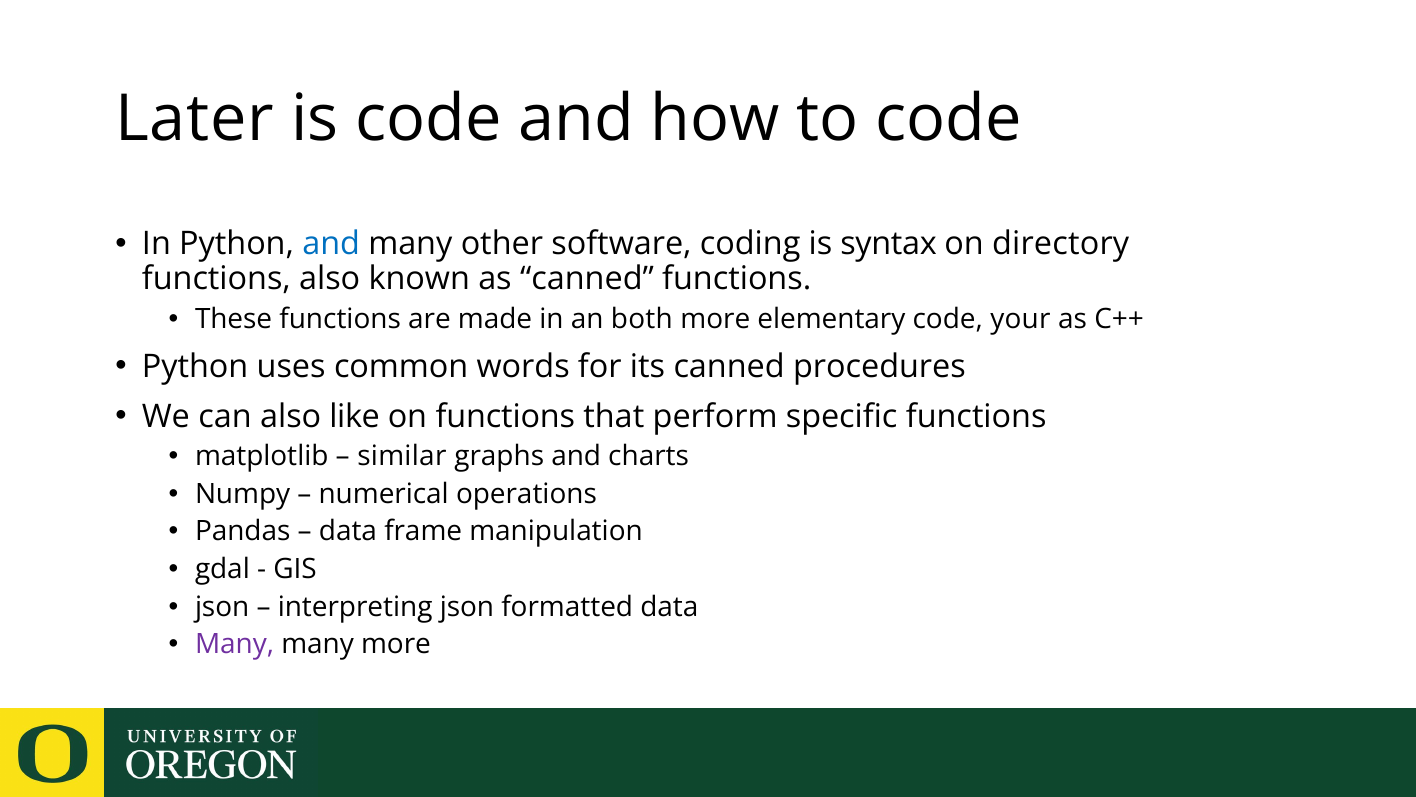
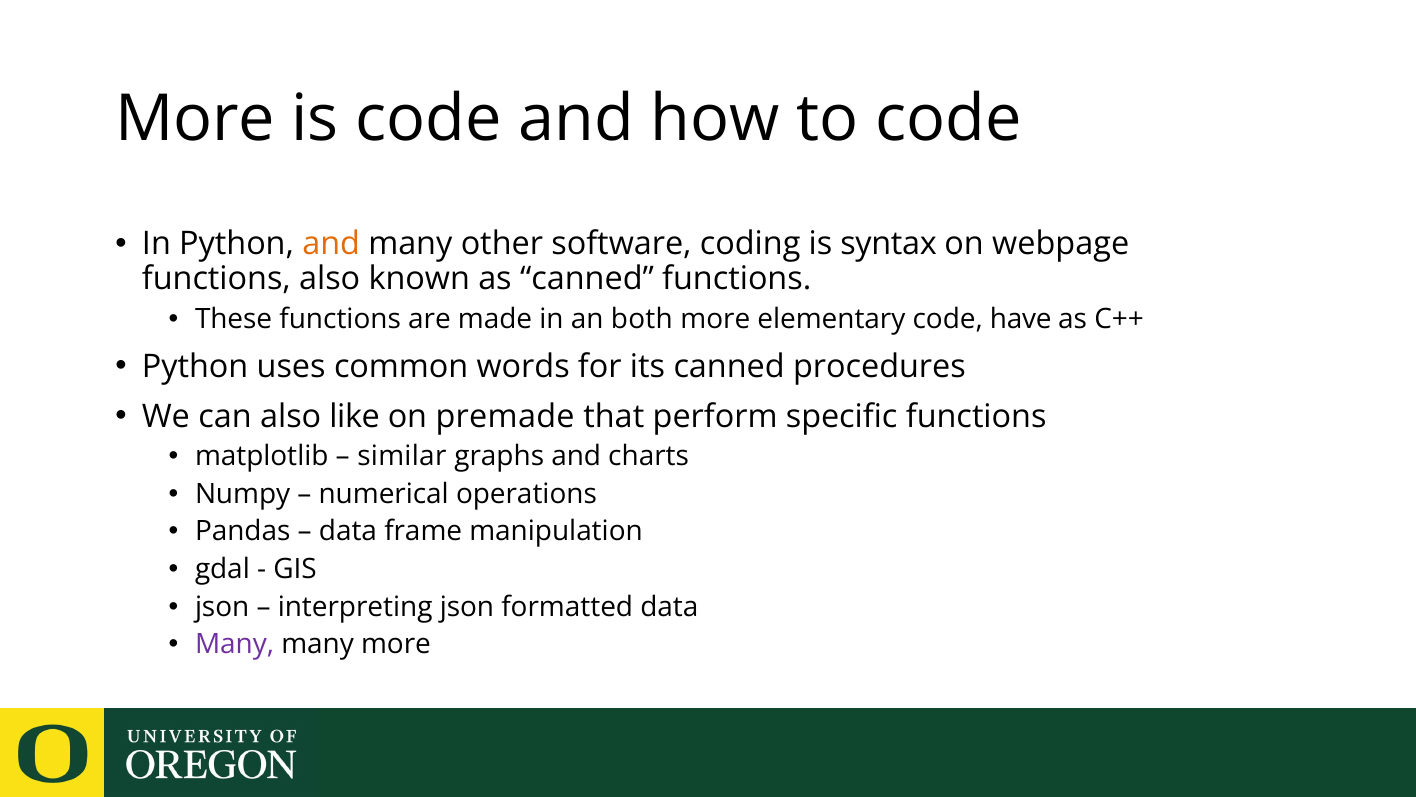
Later at (195, 119): Later -> More
and at (331, 244) colour: blue -> orange
directory: directory -> webpage
your: your -> have
on functions: functions -> premade
